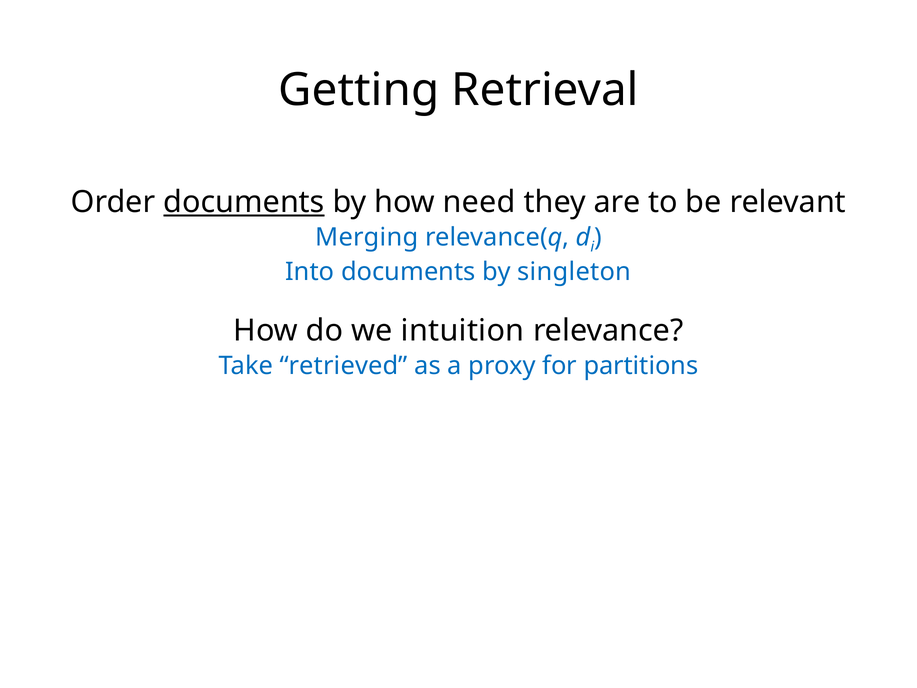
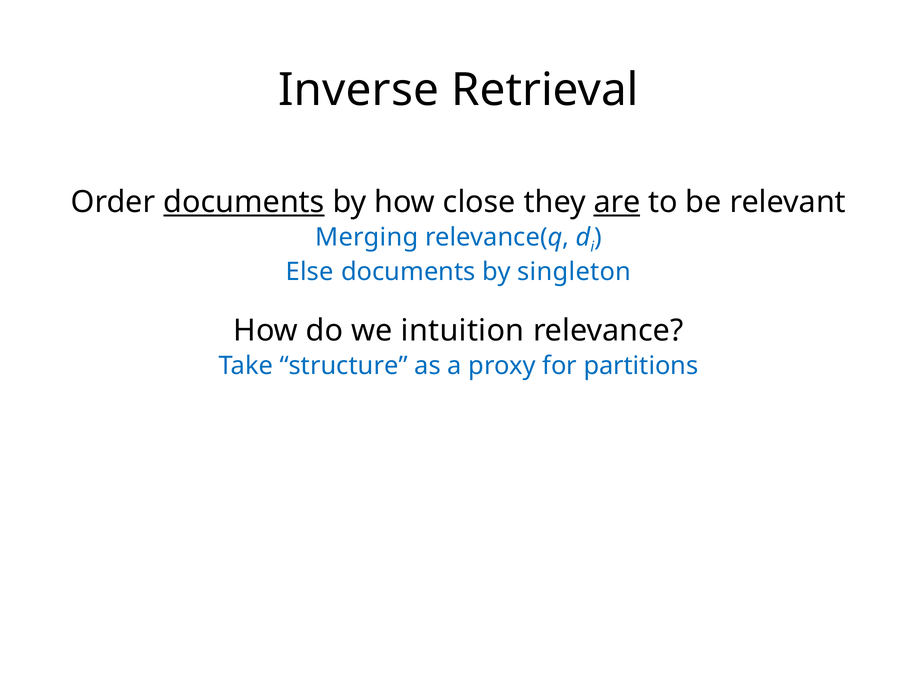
Getting: Getting -> Inverse
need: need -> close
are underline: none -> present
Into: Into -> Else
retrieved: retrieved -> structure
